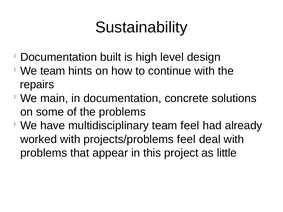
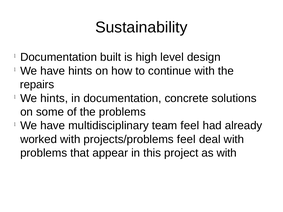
team at (53, 71): team -> have
We main: main -> hints
as little: little -> with
